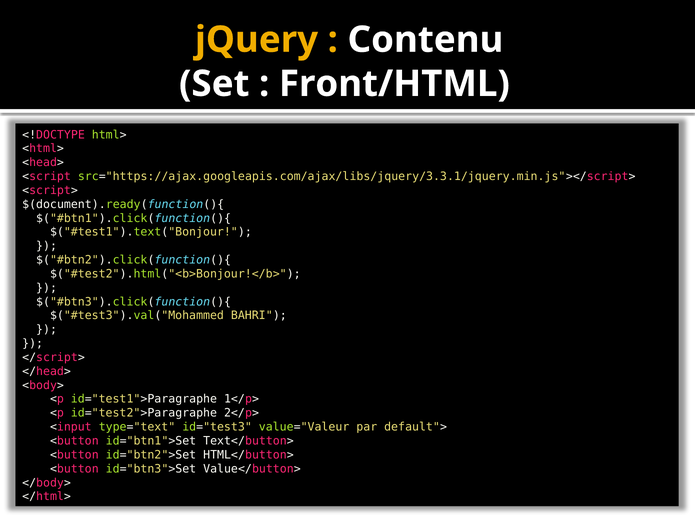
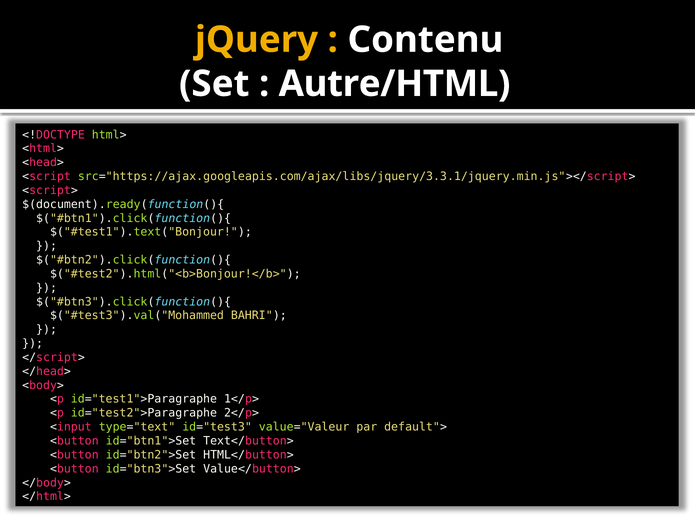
Front/HTML: Front/HTML -> Autre/HTML
